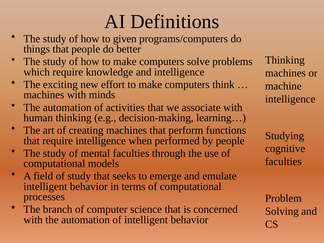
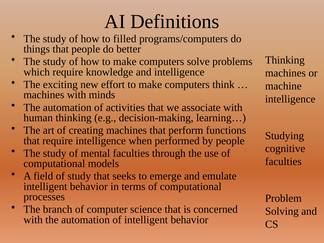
given: given -> filled
